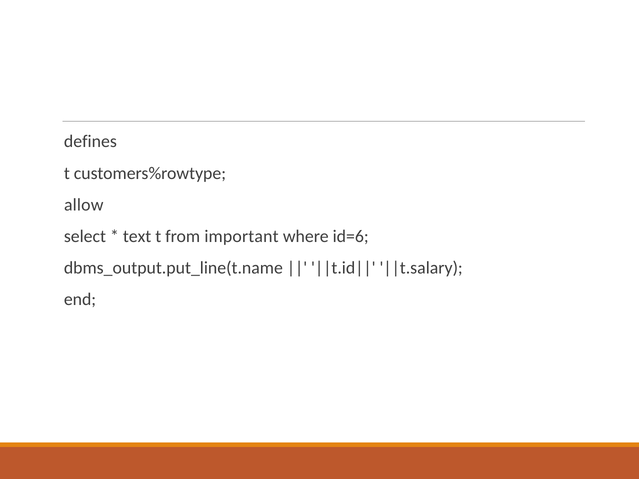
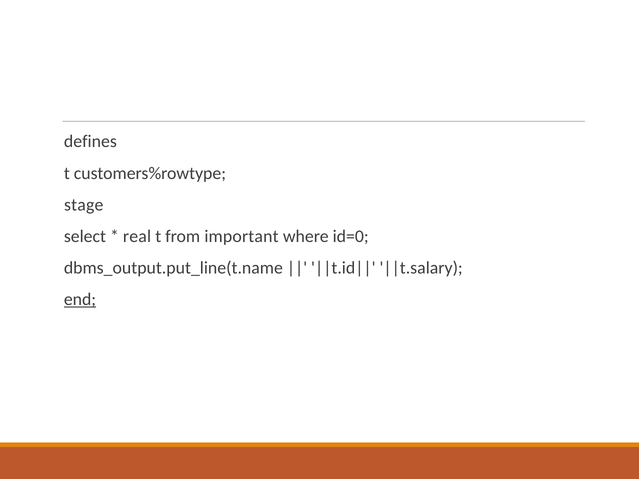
allow: allow -> stage
text: text -> real
id=6: id=6 -> id=0
end underline: none -> present
